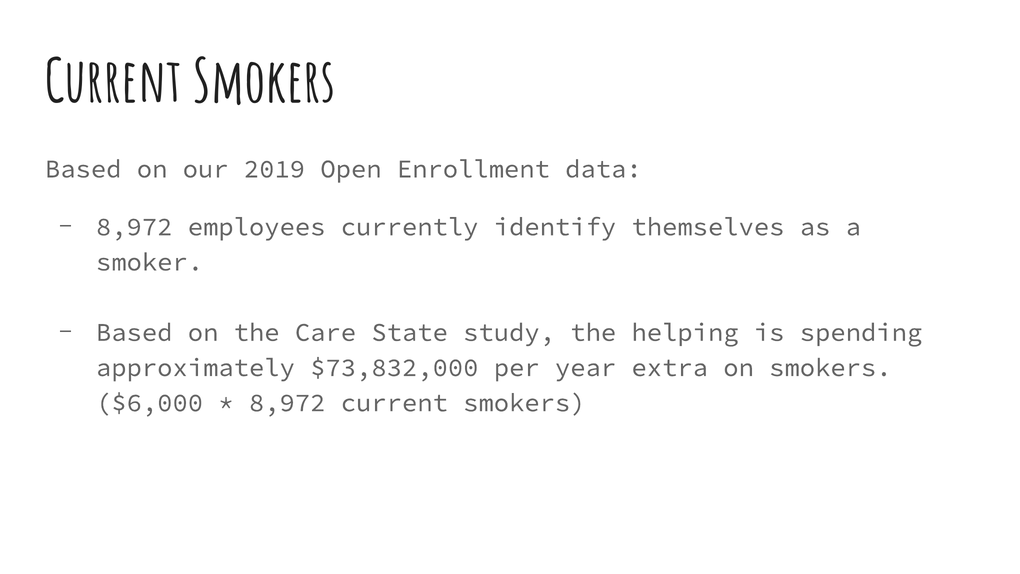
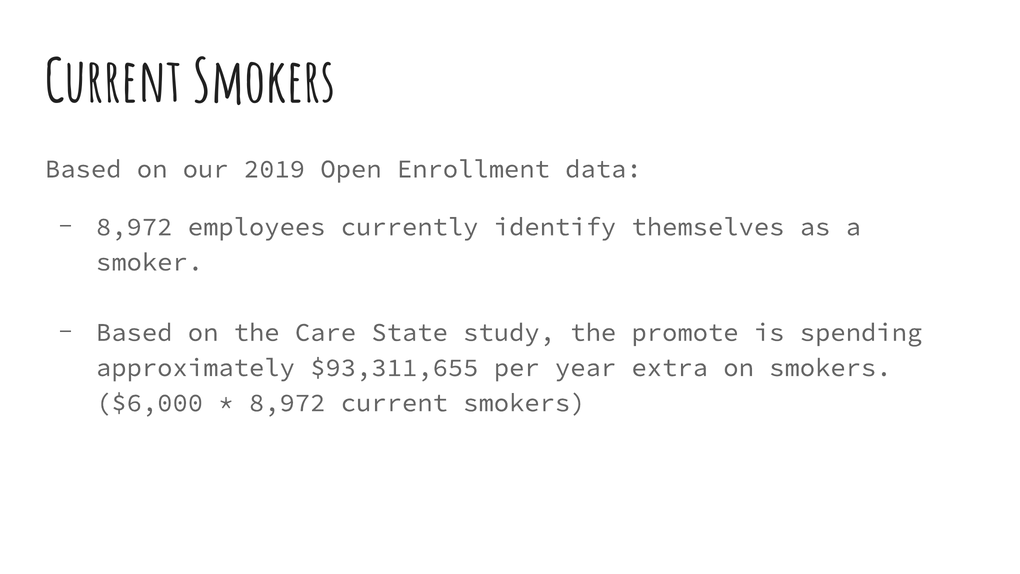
helping: helping -> promote
$73,832,000: $73,832,000 -> $93,311,655
